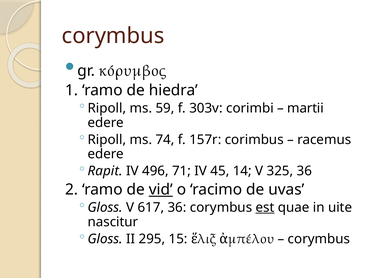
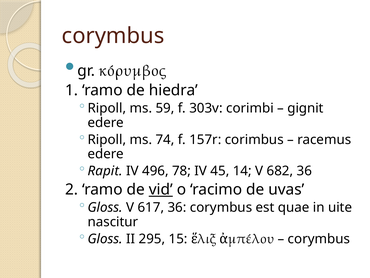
martii: martii -> gignit
71: 71 -> 78
325: 325 -> 682
est underline: present -> none
